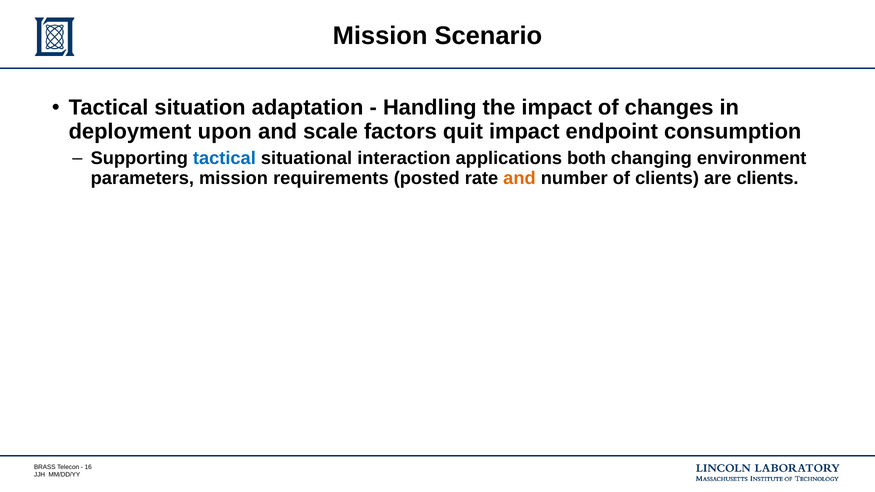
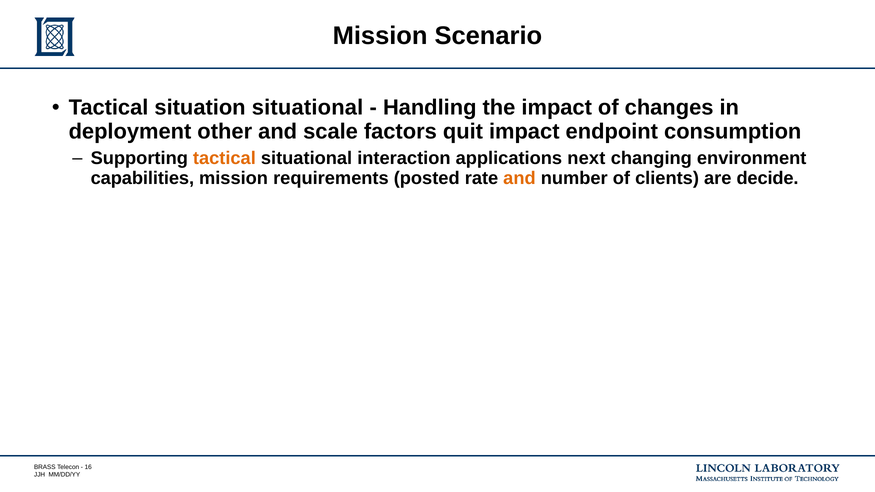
situation adaptation: adaptation -> situational
upon: upon -> other
tactical at (224, 159) colour: blue -> orange
both: both -> next
parameters: parameters -> capabilities
are clients: clients -> decide
